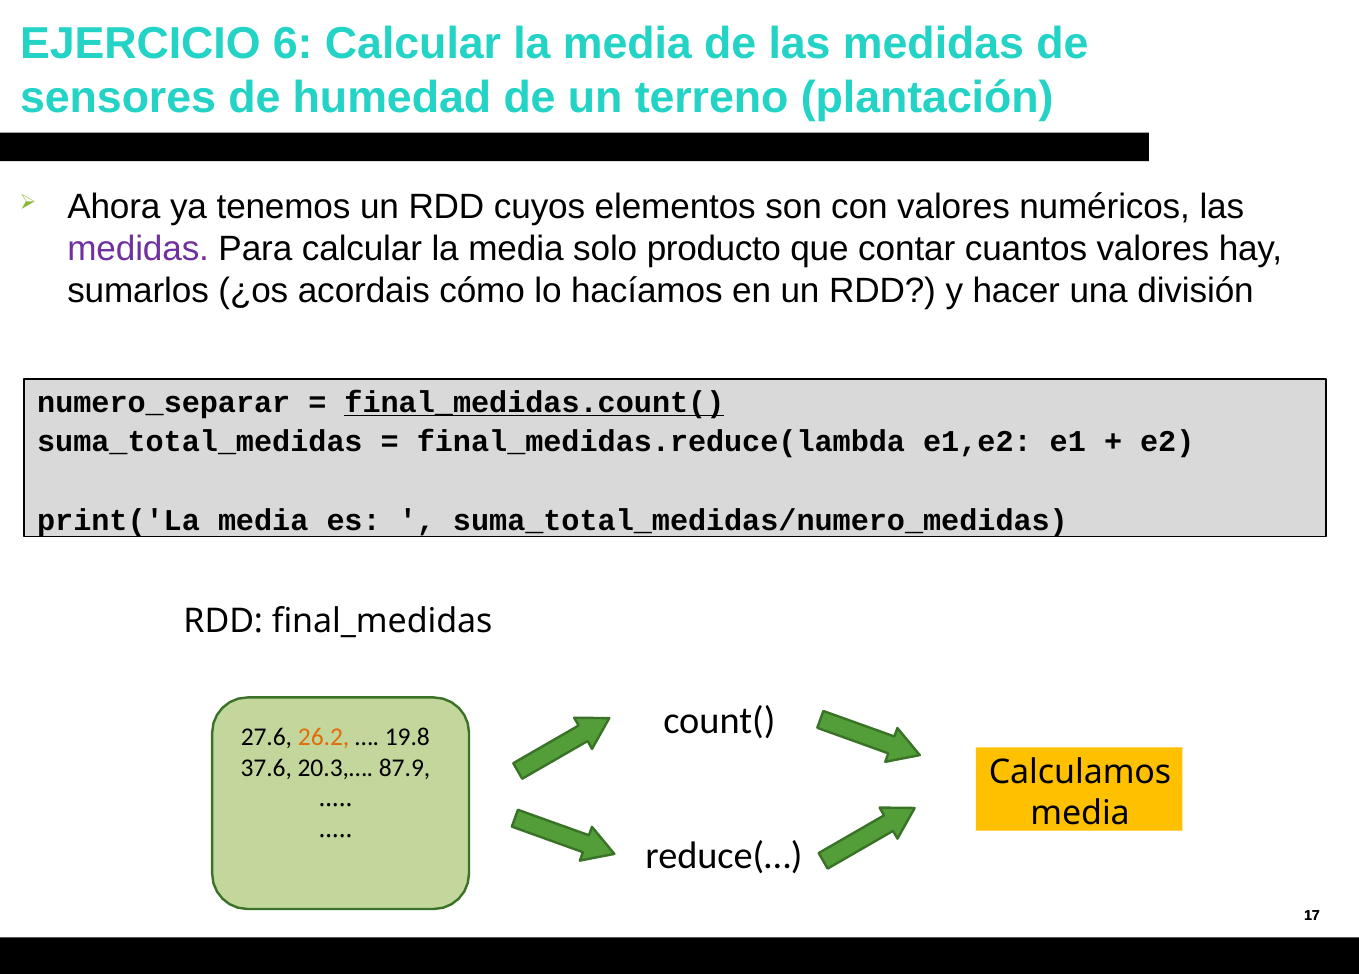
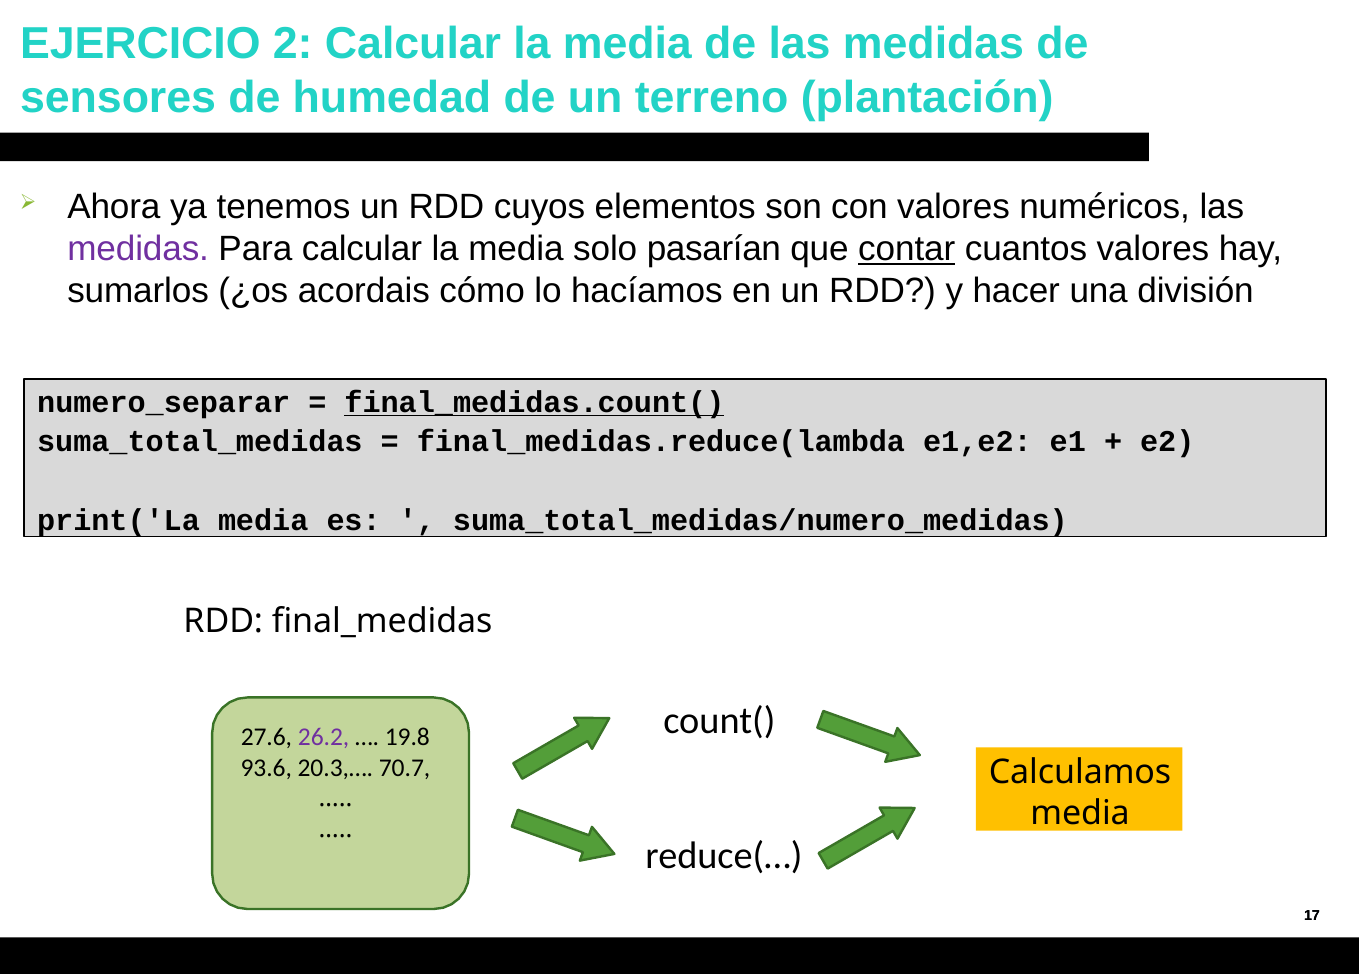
6: 6 -> 2
producto: producto -> pasarían
contar underline: none -> present
26.2 colour: orange -> purple
37.6: 37.6 -> 93.6
87.9: 87.9 -> 70.7
